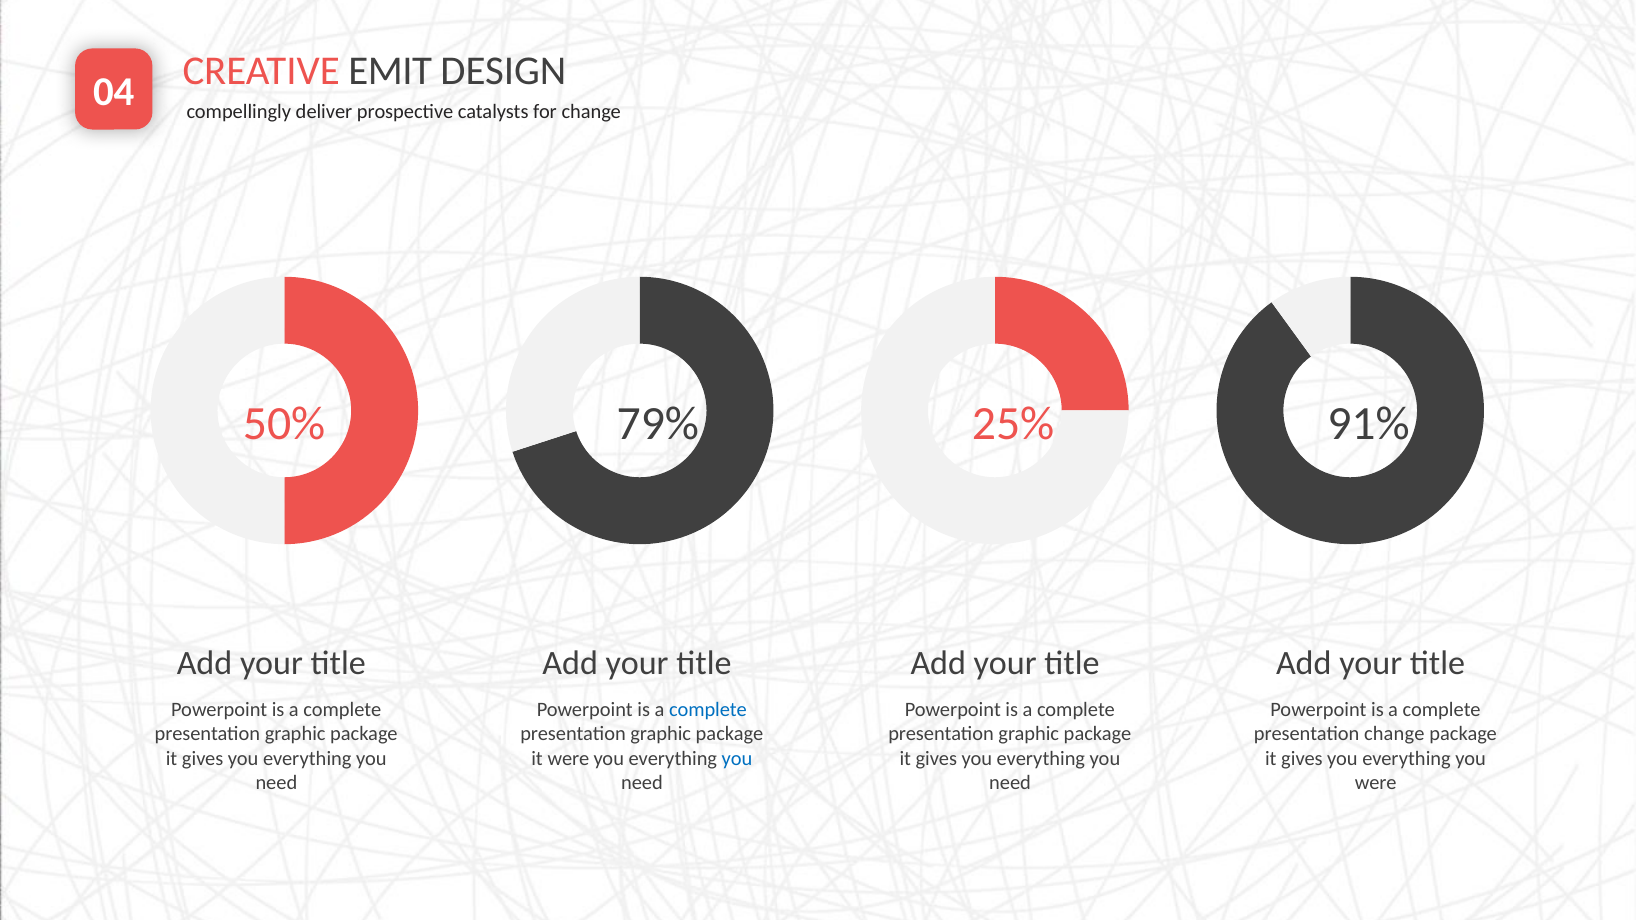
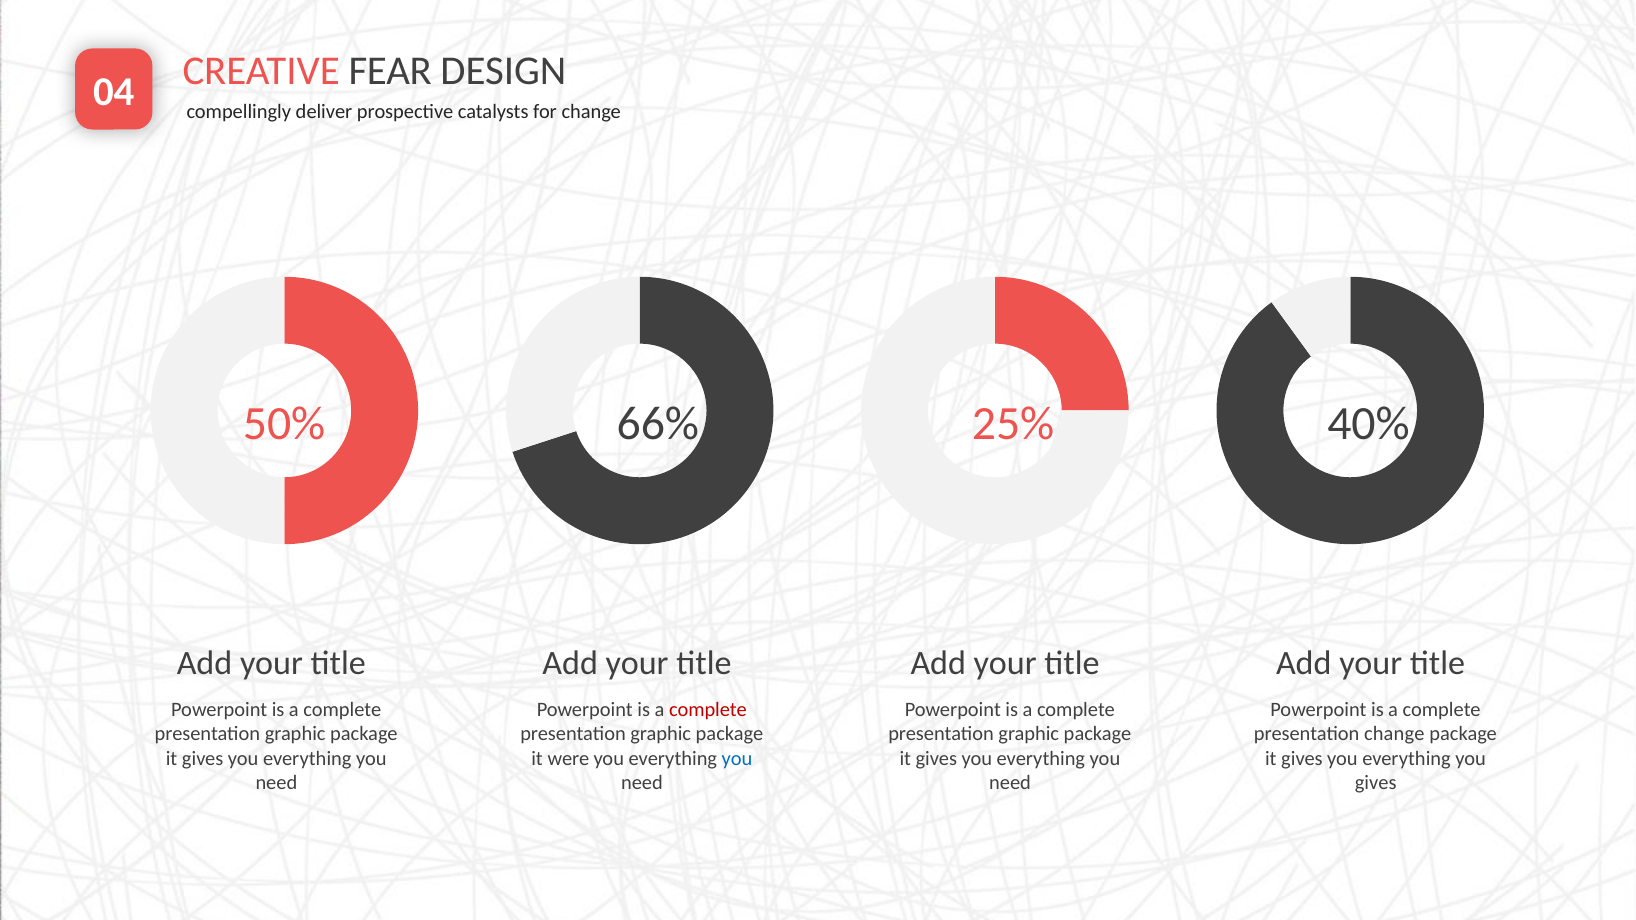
EMIT: EMIT -> FEAR
79%: 79% -> 66%
91%: 91% -> 40%
complete at (708, 710) colour: blue -> red
were at (1376, 783): were -> gives
